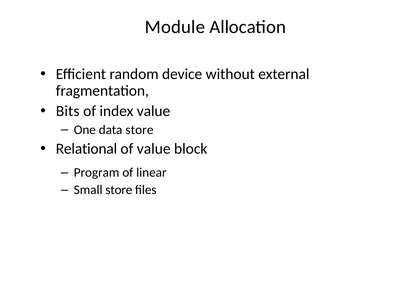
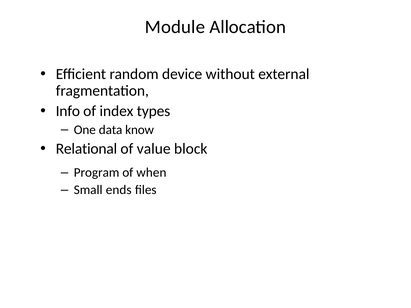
Bits: Bits -> Info
index value: value -> types
data store: store -> know
linear: linear -> when
Small store: store -> ends
